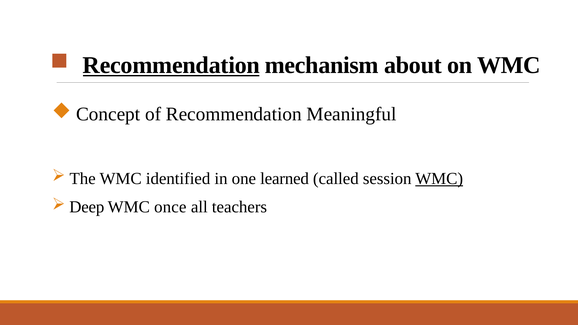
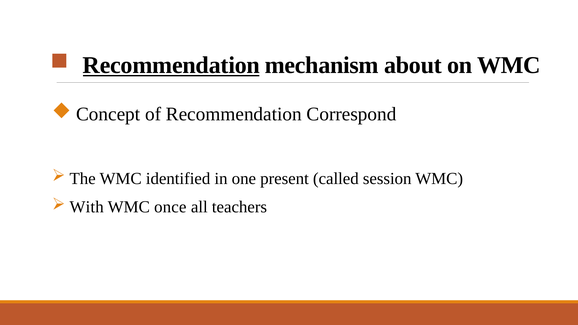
Meaningful: Meaningful -> Correspond
learned: learned -> present
WMC at (439, 179) underline: present -> none
Deep: Deep -> With
